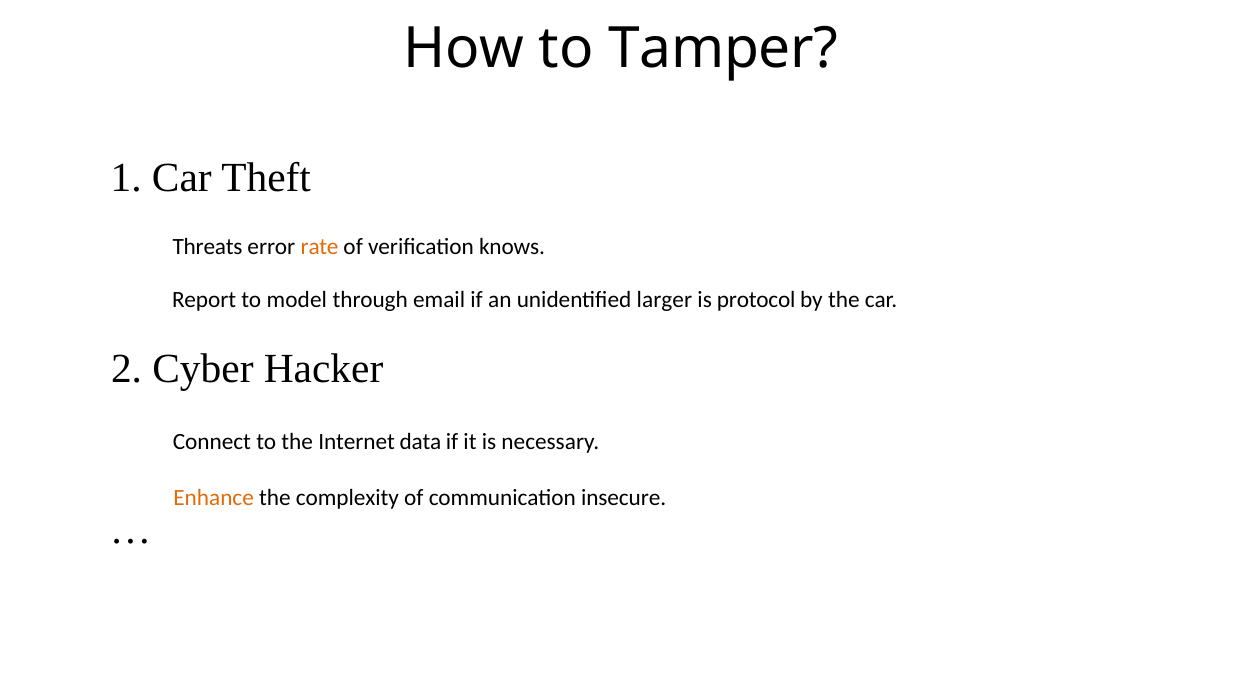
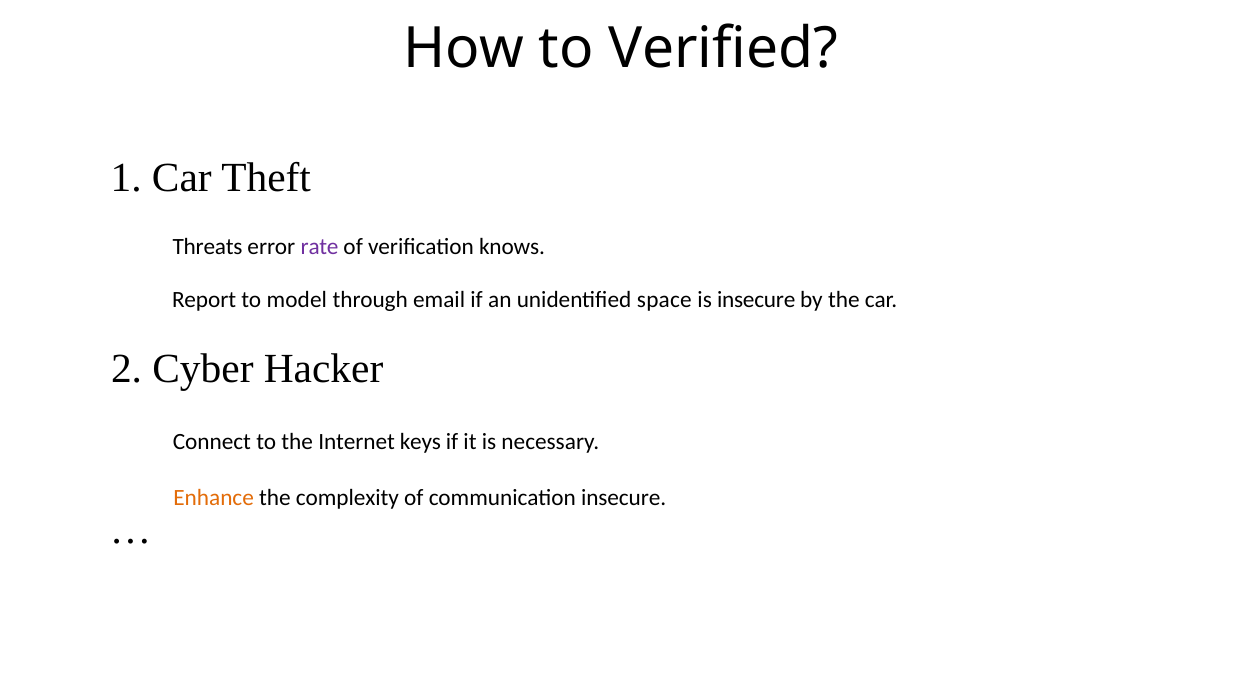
Tamper: Tamper -> Verified
rate colour: orange -> purple
larger: larger -> space
is protocol: protocol -> insecure
data: data -> keys
